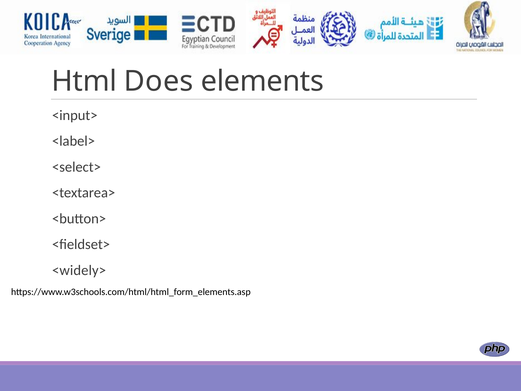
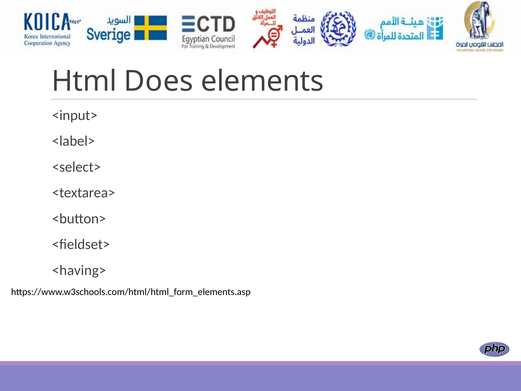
<widely>: <widely> -> <having>
